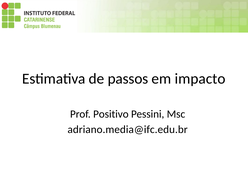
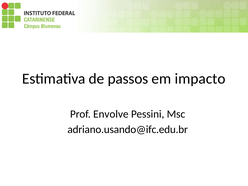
Positivo: Positivo -> Envolve
adriano.media@ifc.edu.br: adriano.media@ifc.edu.br -> adriano.usando@ifc.edu.br
